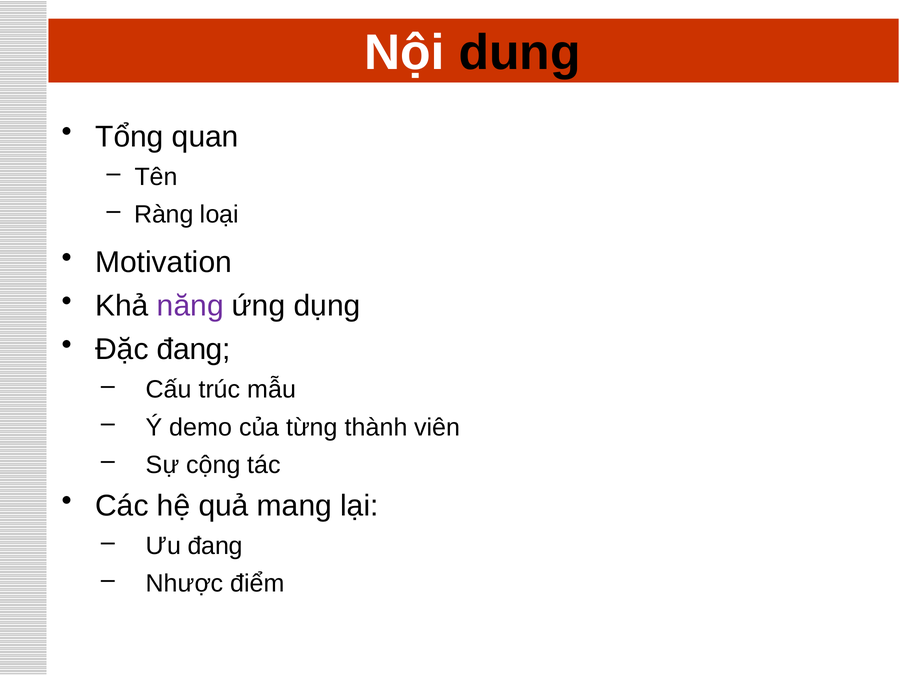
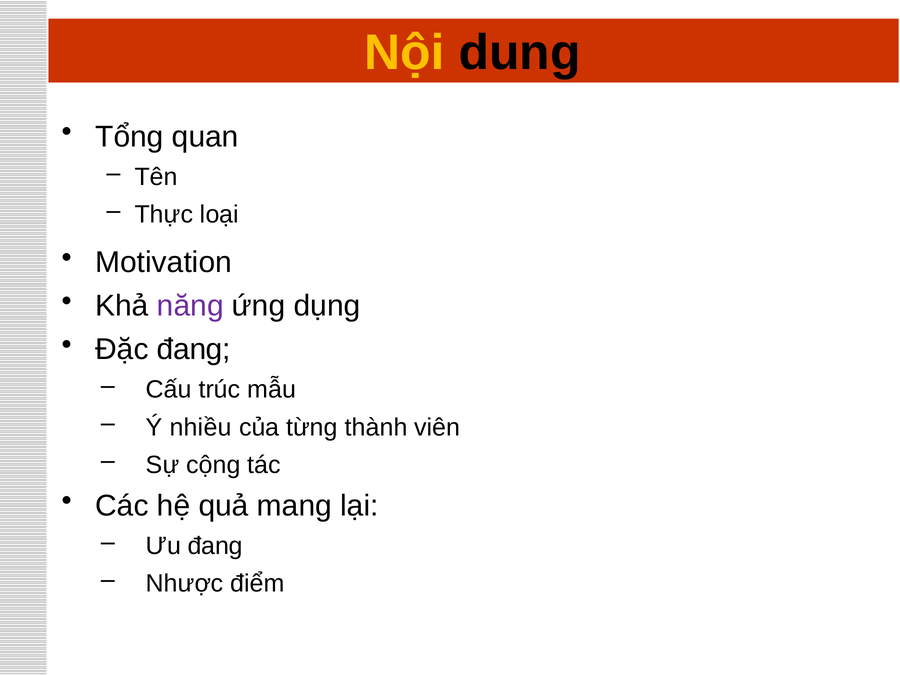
Nội colour: white -> yellow
Ràng: Ràng -> Thực
demo: demo -> nhiều
